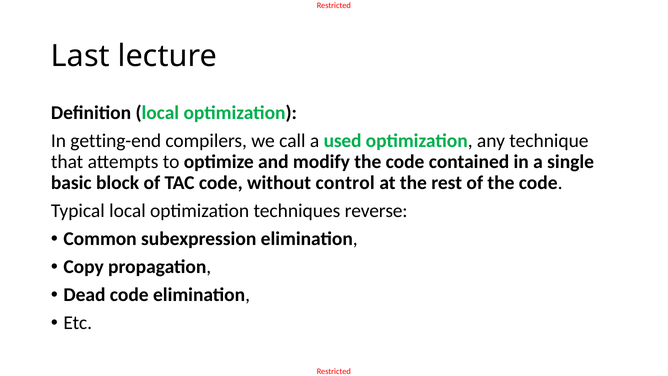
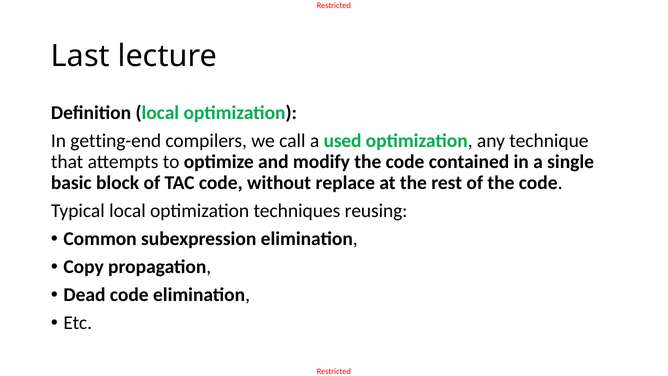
control: control -> replace
reverse: reverse -> reusing
